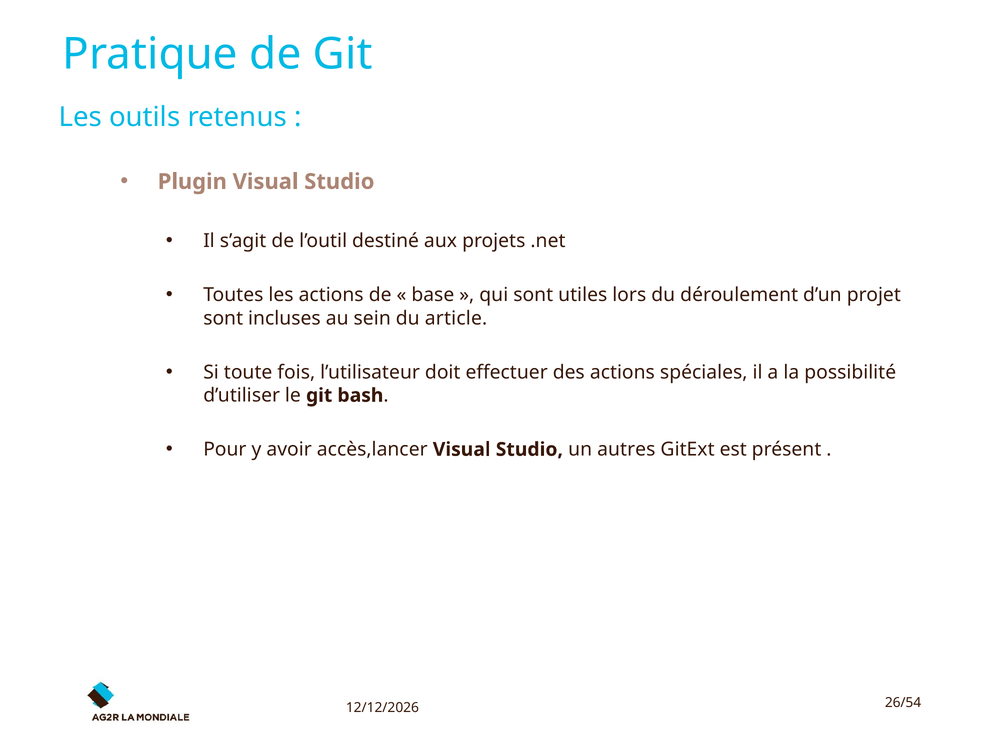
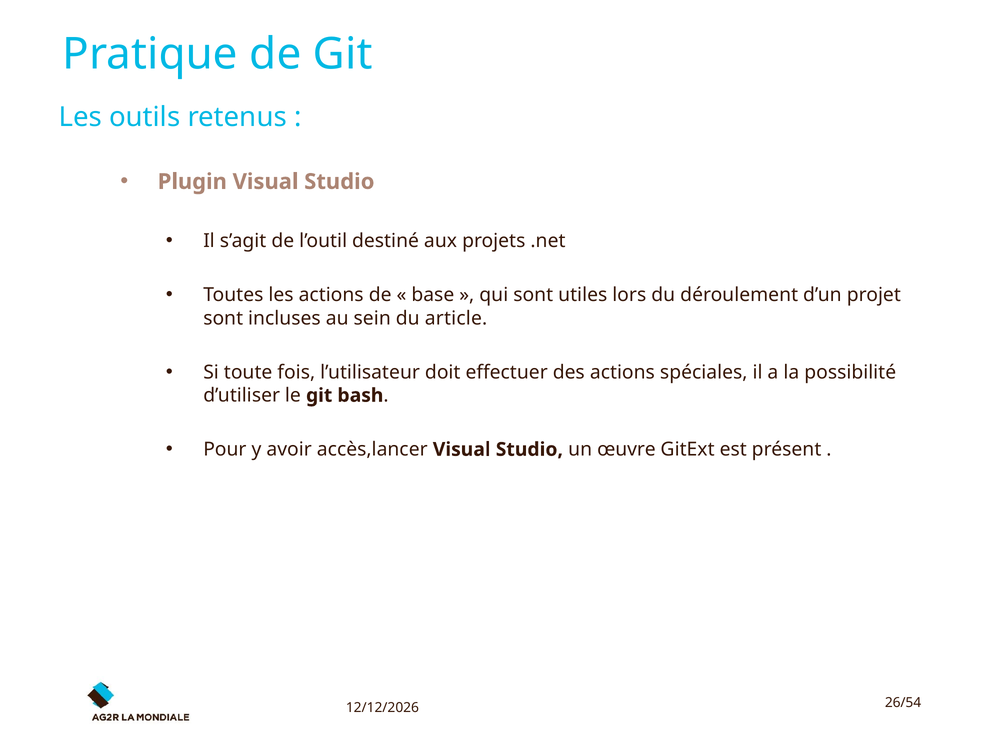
autres: autres -> œuvre
